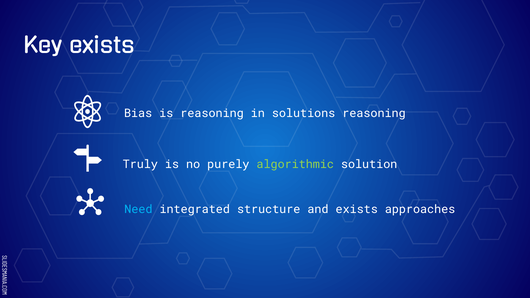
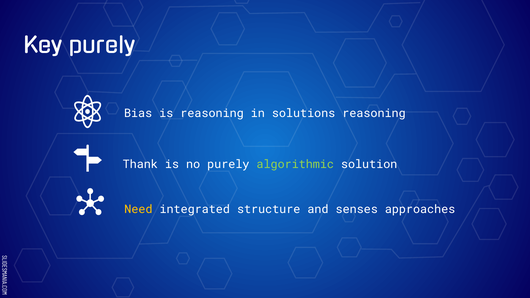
Key exists: exists -> purely
Truly: Truly -> Thank
Need colour: light blue -> yellow
and exists: exists -> senses
